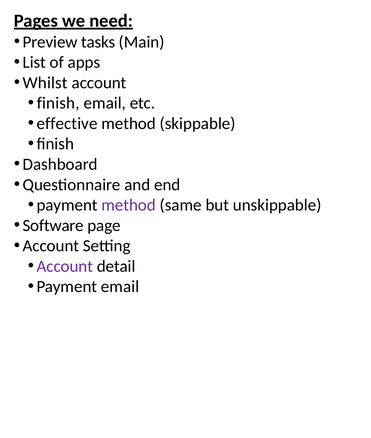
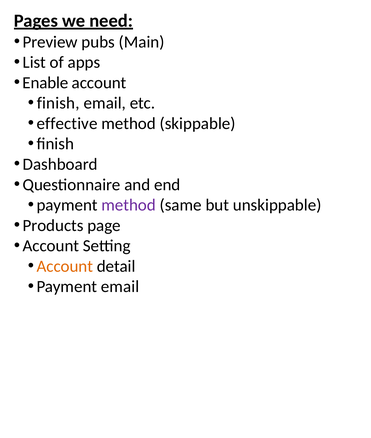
tasks: tasks -> pubs
Whilst: Whilst -> Enable
Software: Software -> Products
Account at (65, 266) colour: purple -> orange
